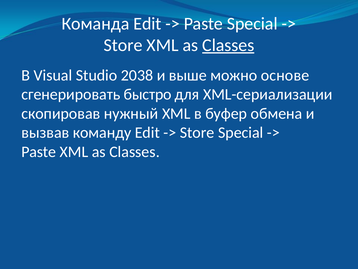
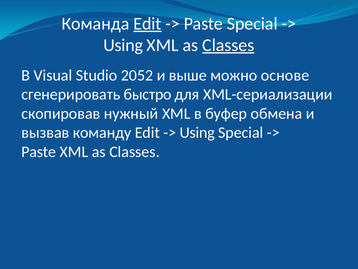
Edit at (147, 24) underline: none -> present
Store at (123, 45): Store -> Using
2038: 2038 -> 2052
Store at (197, 132): Store -> Using
